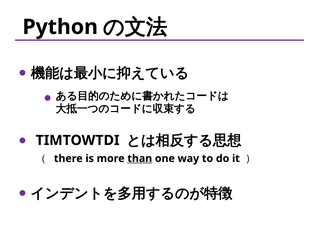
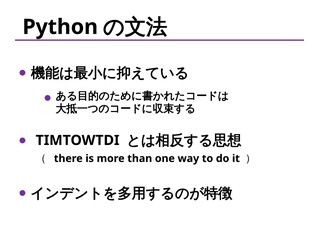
than underline: present -> none
